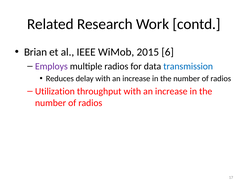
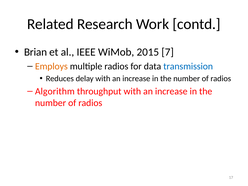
6: 6 -> 7
Employs colour: purple -> orange
Utilization: Utilization -> Algorithm
